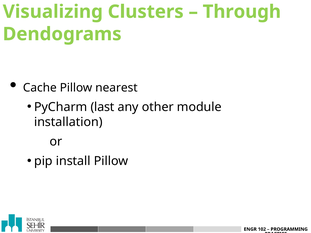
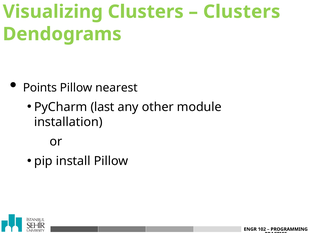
Through at (242, 12): Through -> Clusters
Cache: Cache -> Points
